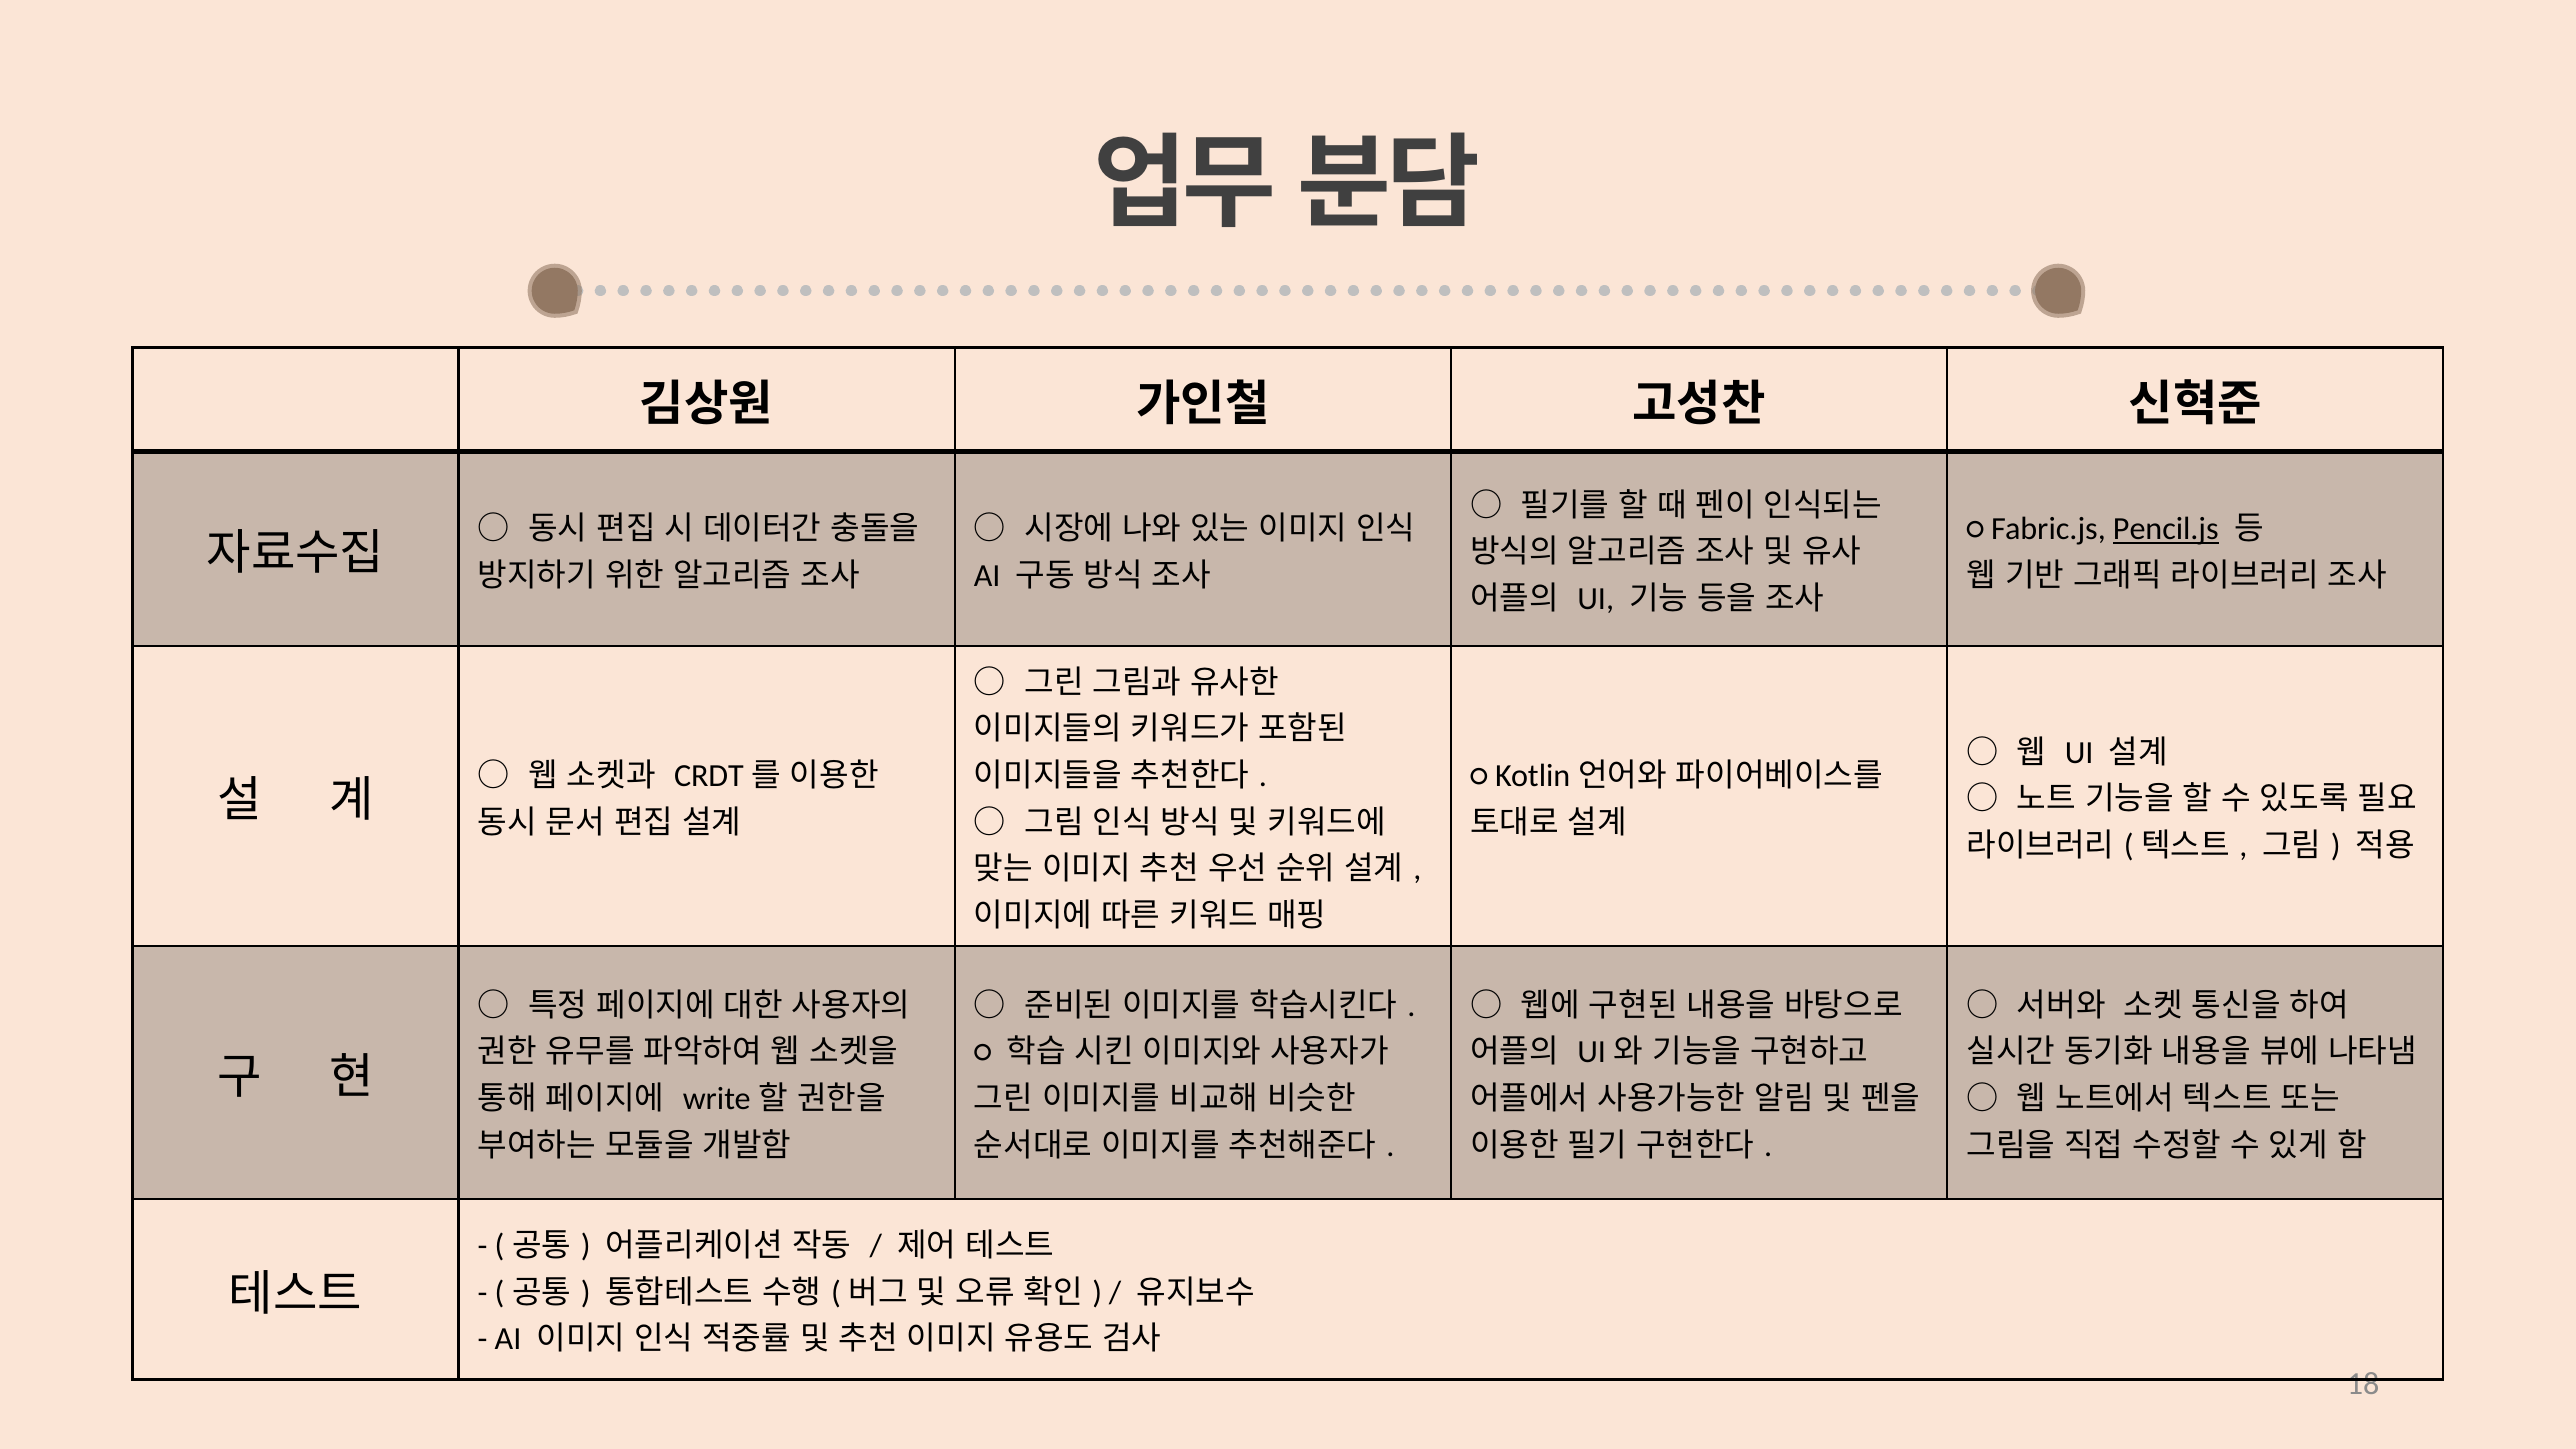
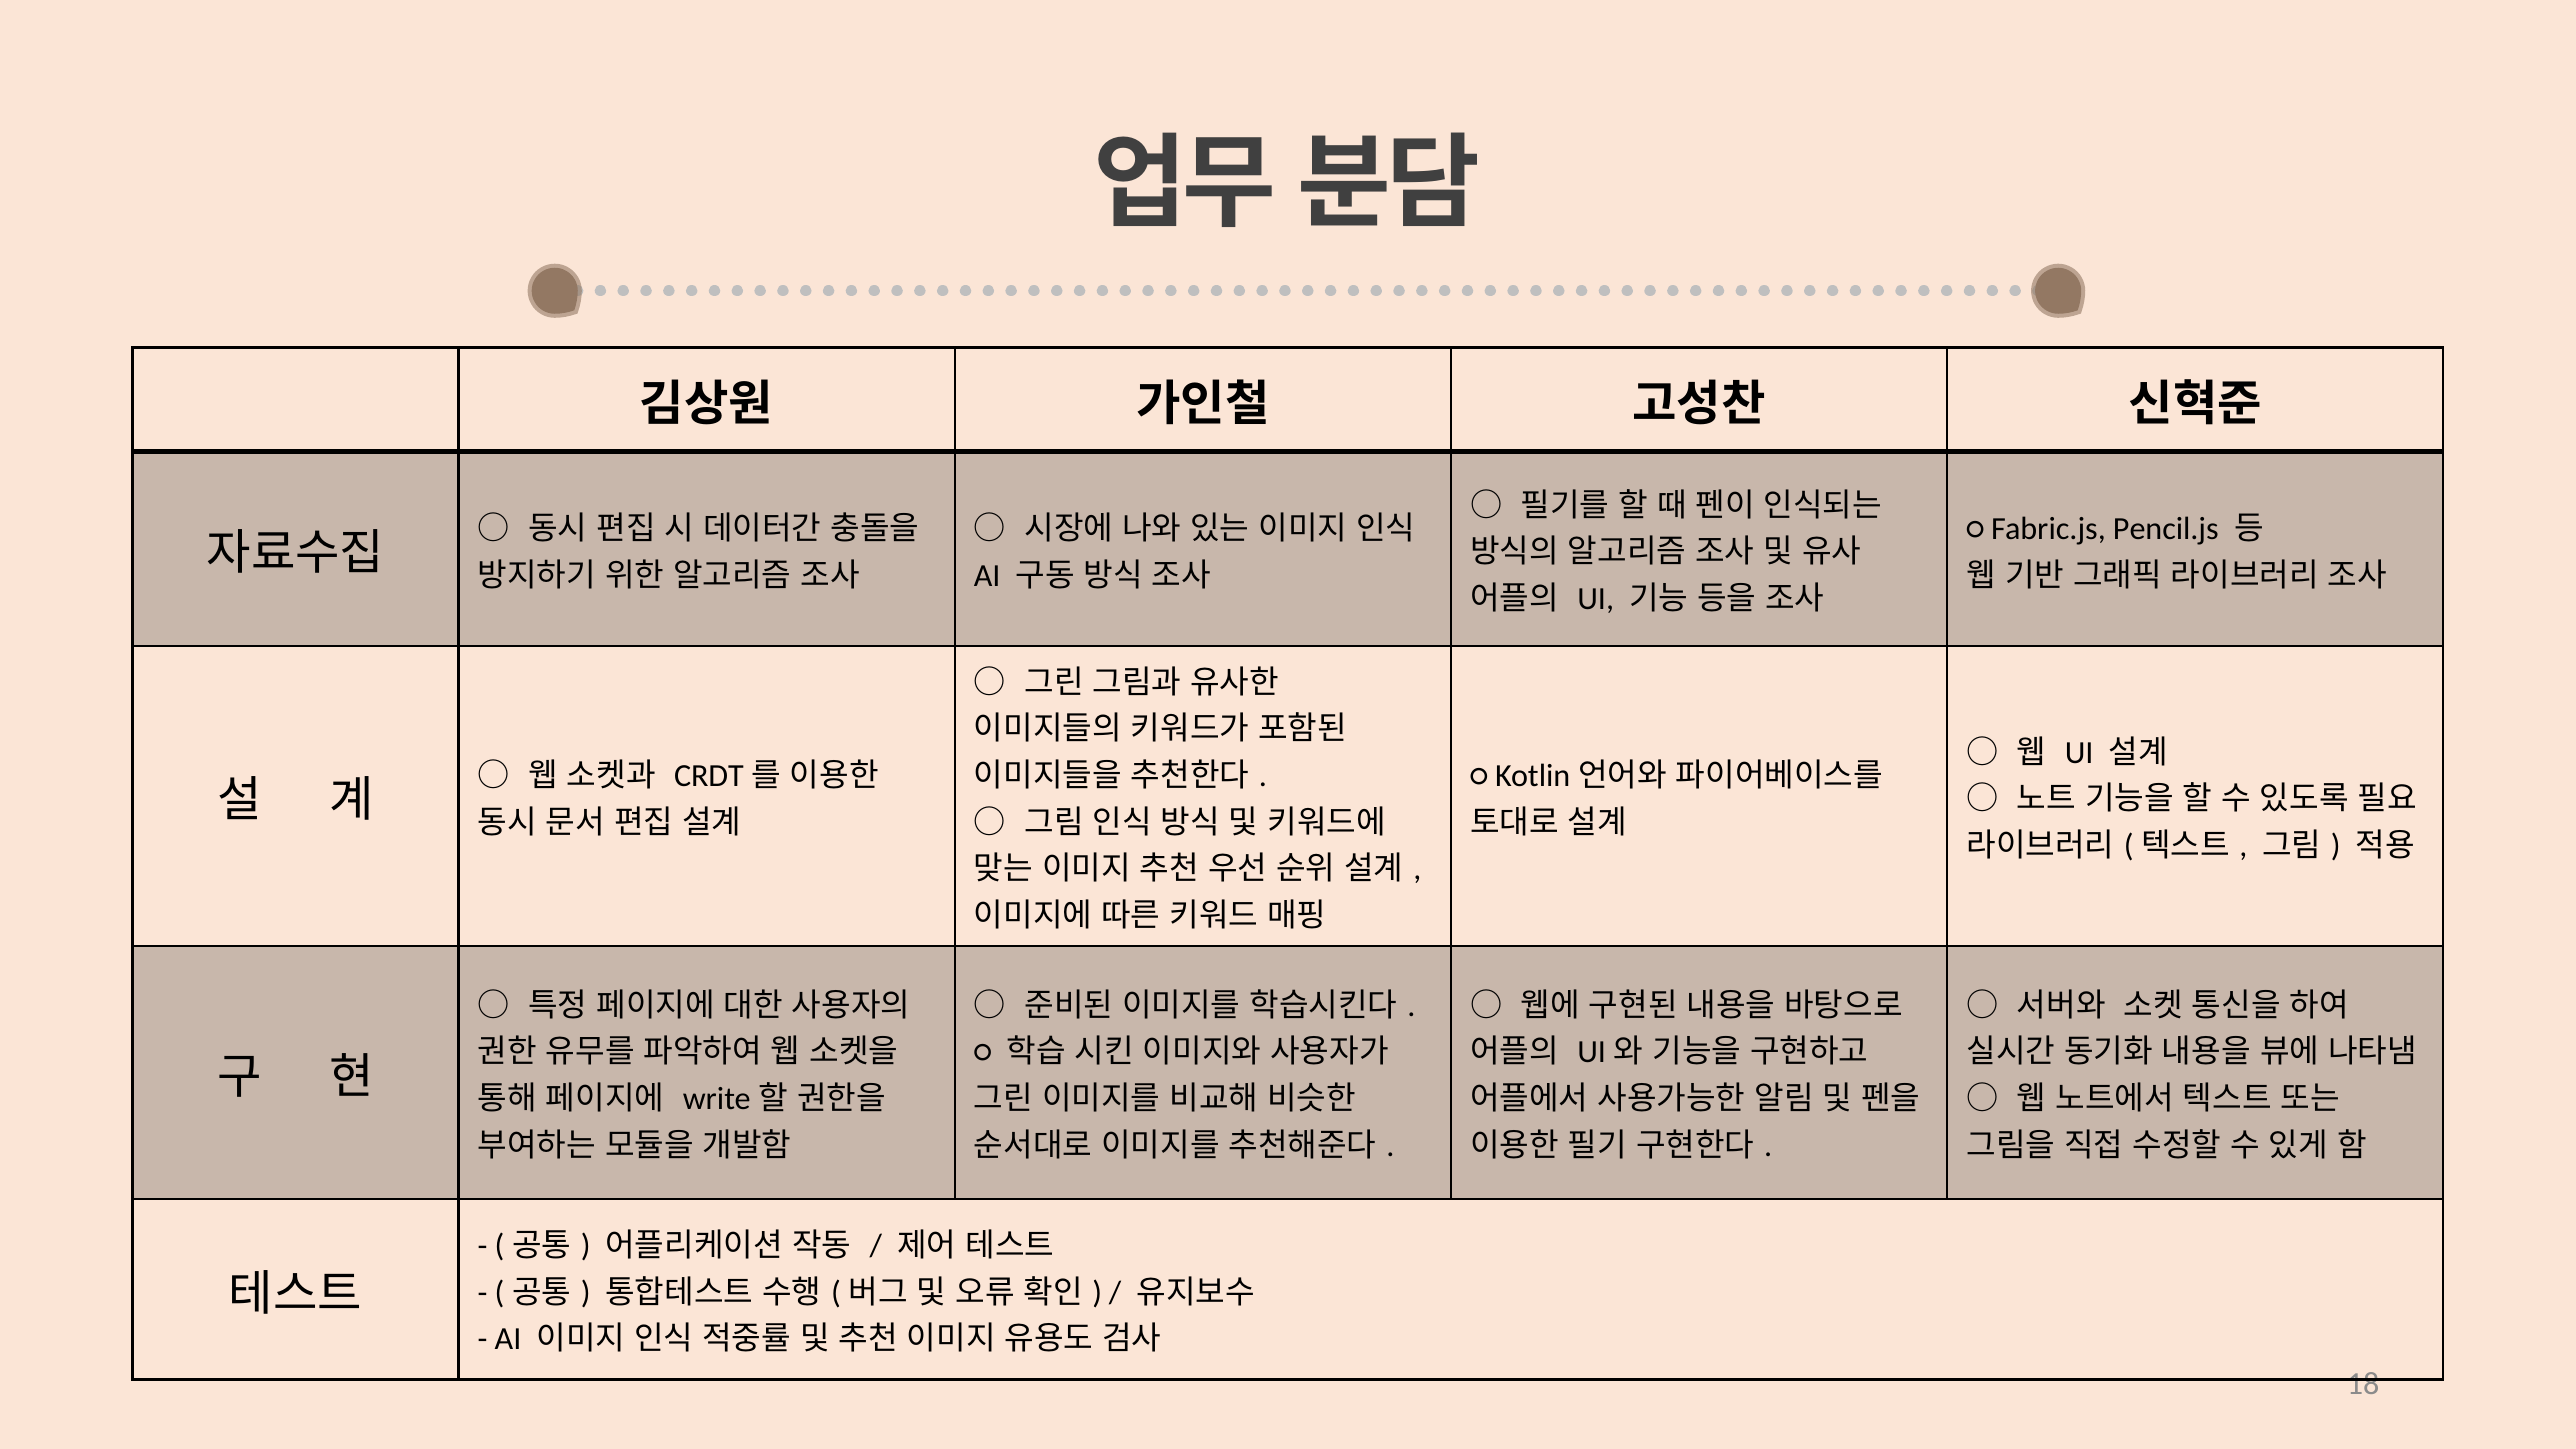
Pencil.js underline: present -> none
